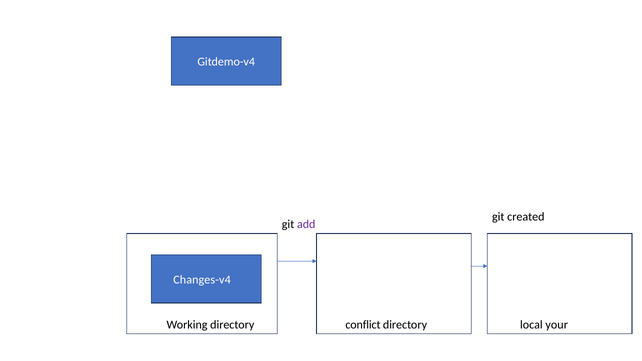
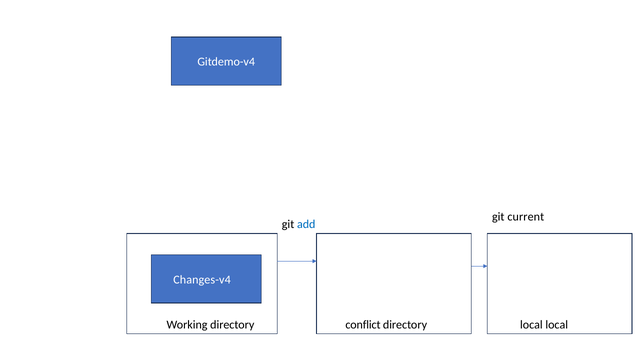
created: created -> current
add colour: purple -> blue
local your: your -> local
